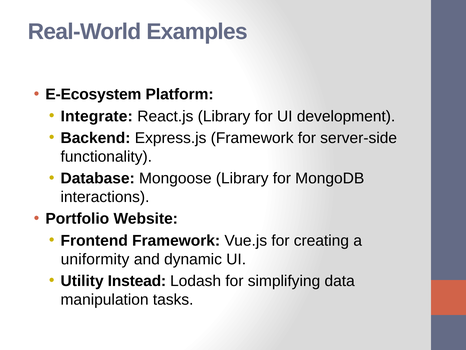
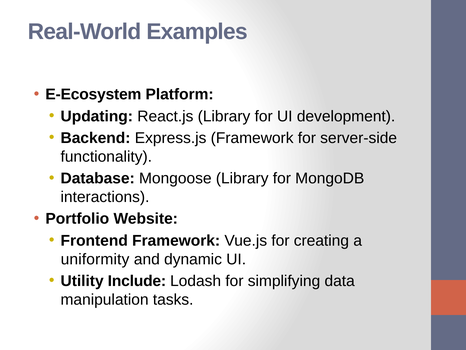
Integrate: Integrate -> Updating
Instead: Instead -> Include
